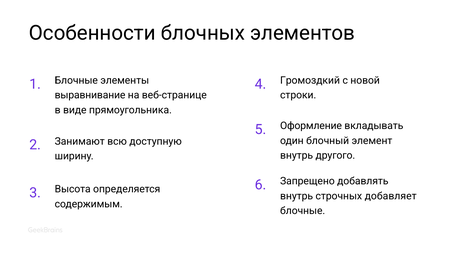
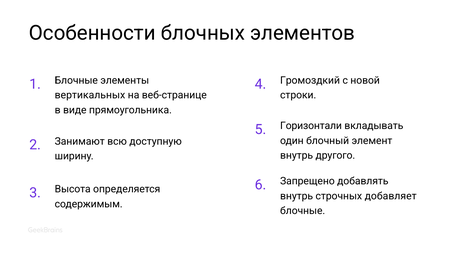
выравнивание: выравнивание -> вертикальных
Оформление: Оформление -> Горизонтали
